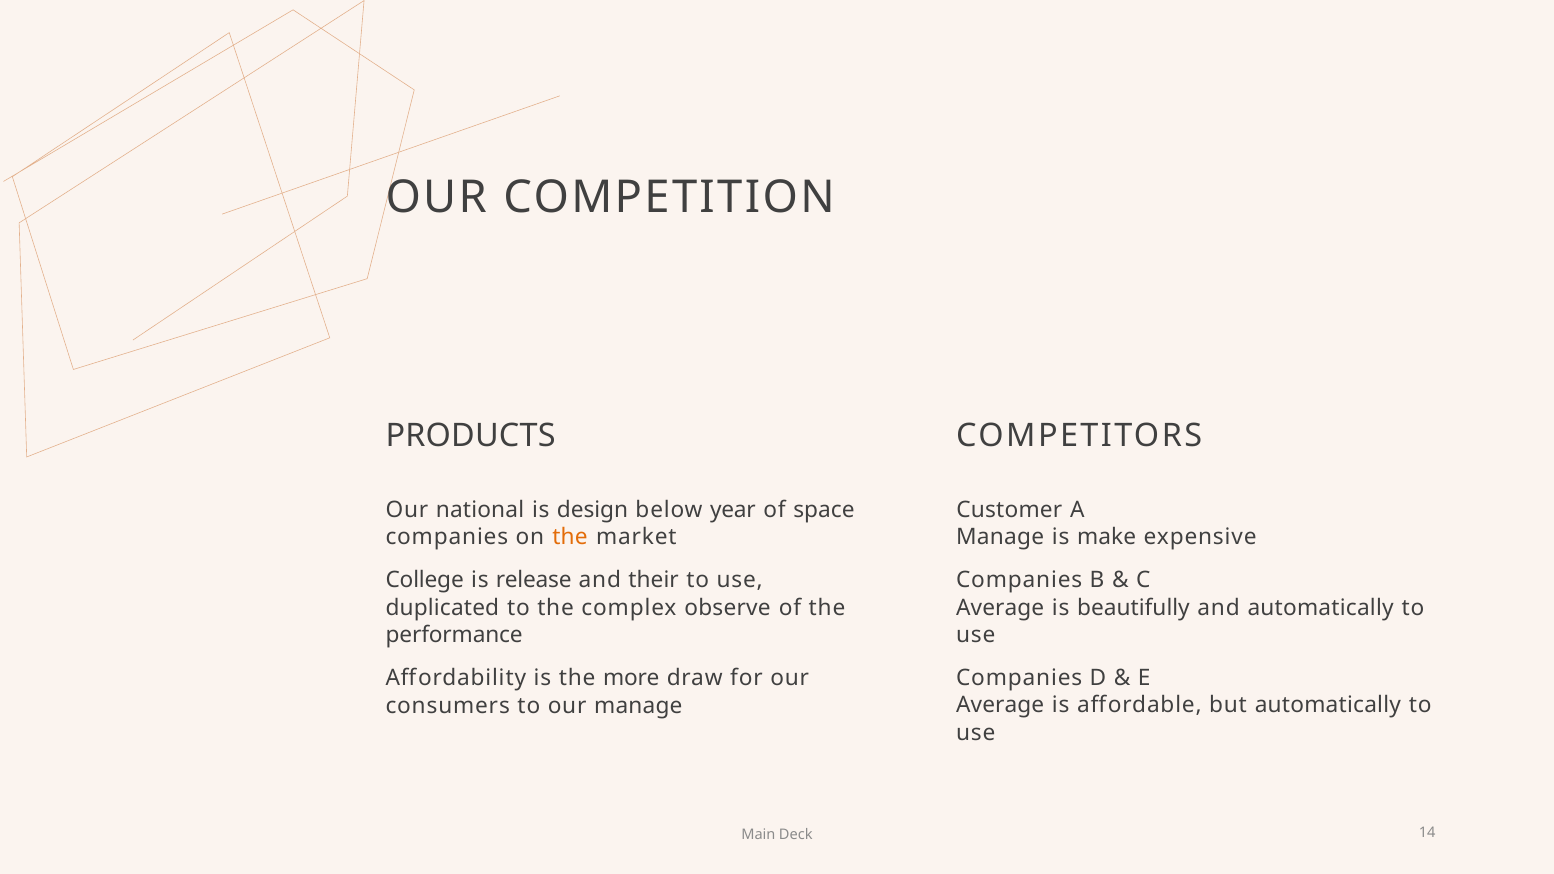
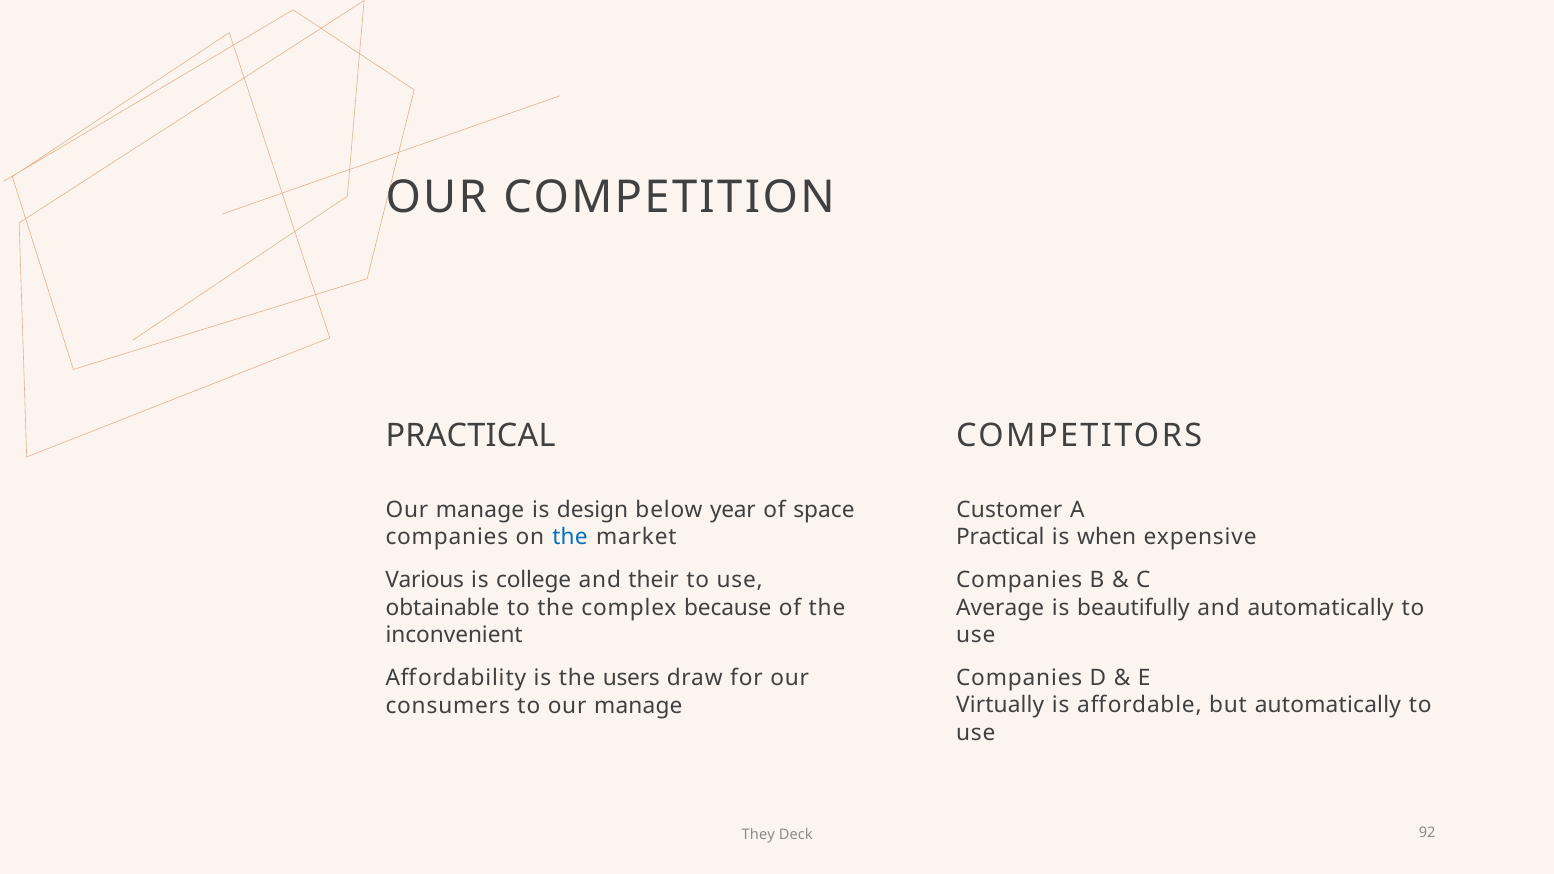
PRODUCTS at (471, 435): PRODUCTS -> PRACTICAL
national at (480, 510): national -> manage
the at (570, 537) colour: orange -> blue
Manage at (1000, 537): Manage -> Practical
make: make -> when
College: College -> Various
release: release -> college
duplicated: duplicated -> obtainable
observe: observe -> because
performance: performance -> inconvenient
more: more -> users
Average at (1000, 705): Average -> Virtually
Main: Main -> They
14: 14 -> 92
